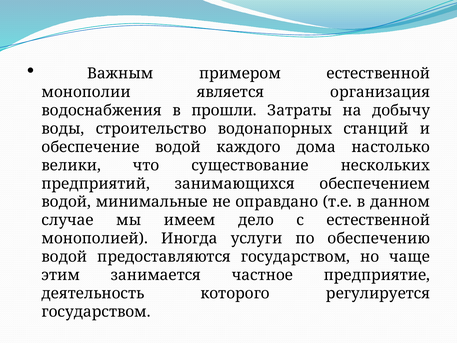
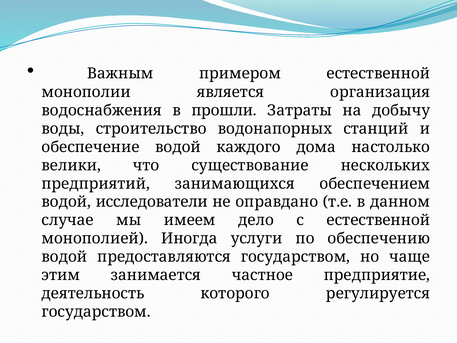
минимальные: минимальные -> исследователи
